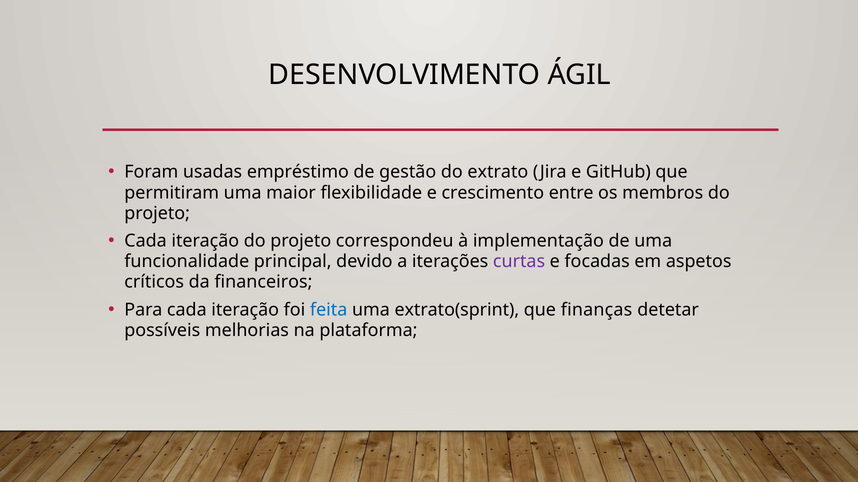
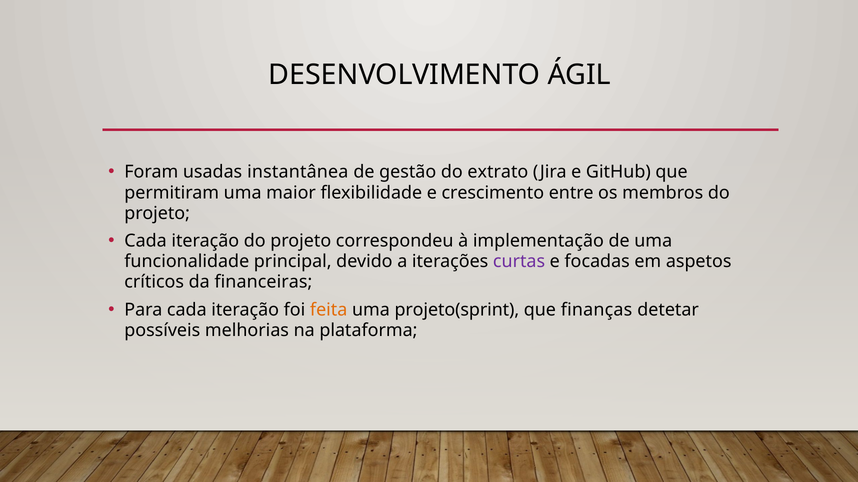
empréstimo: empréstimo -> instantânea
financeiros: financeiros -> financeiras
feita colour: blue -> orange
extrato(sprint: extrato(sprint -> projeto(sprint
